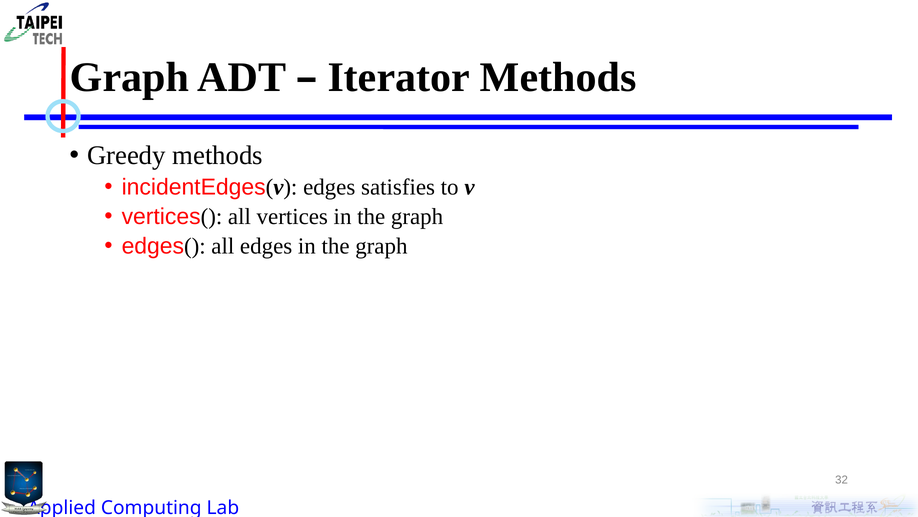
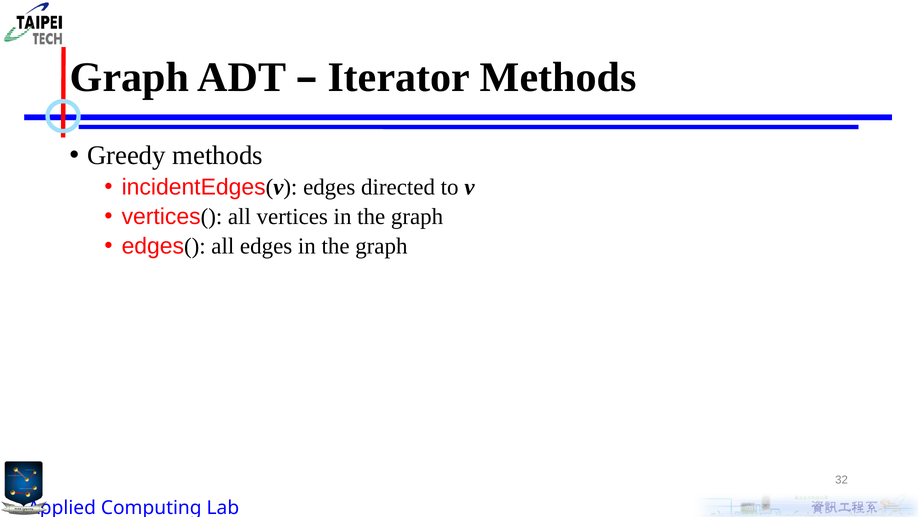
satisfies: satisfies -> directed
